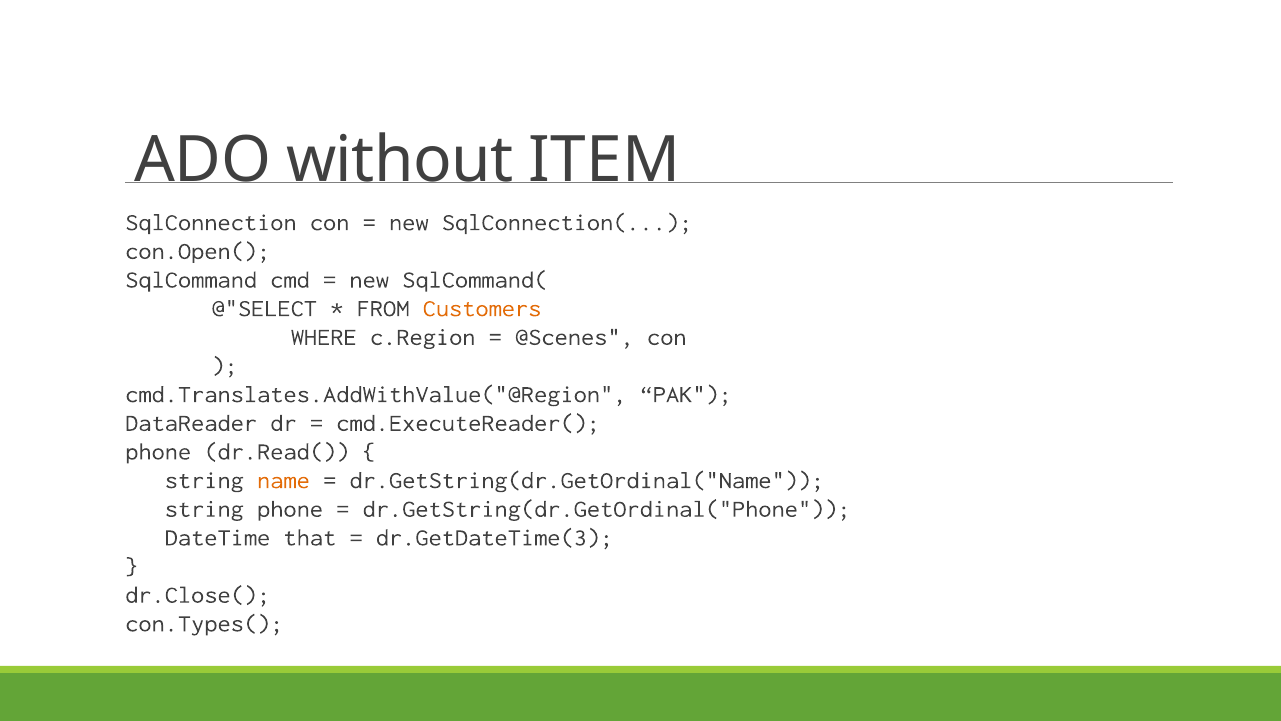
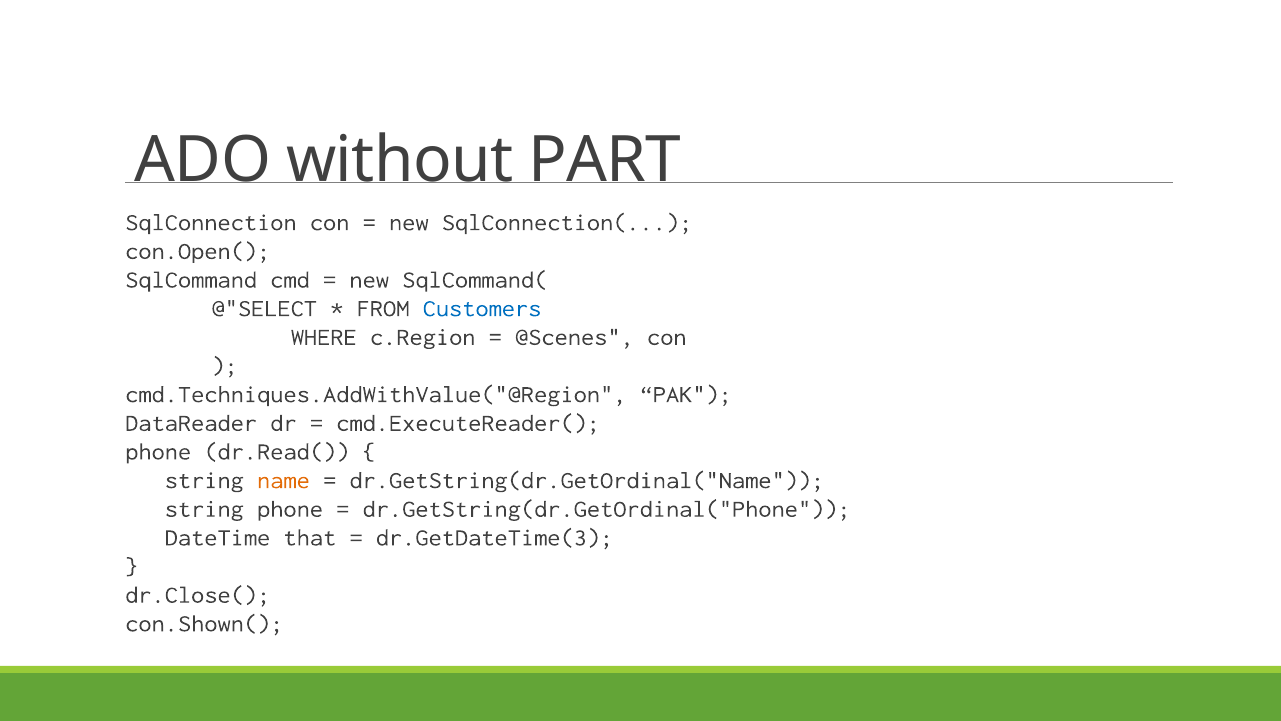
ITEM: ITEM -> PART
Customers colour: orange -> blue
cmd.Translates.AddWithValue("@Region: cmd.Translates.AddWithValue("@Region -> cmd.Techniques.AddWithValue("@Region
con.Types(: con.Types( -> con.Shown(
